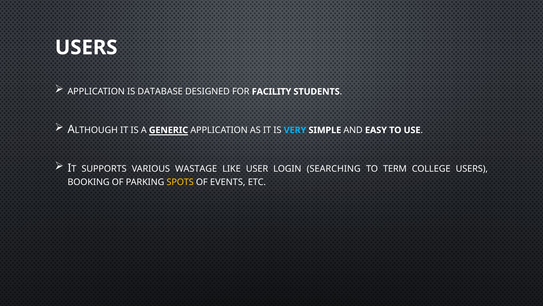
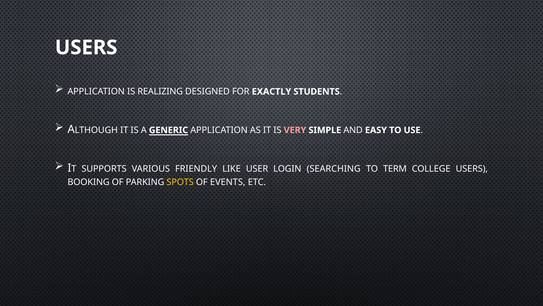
DATABASE: DATABASE -> REALIZING
FACILITY: FACILITY -> EXACTLY
VERY colour: light blue -> pink
WASTAGE: WASTAGE -> FRIENDLY
